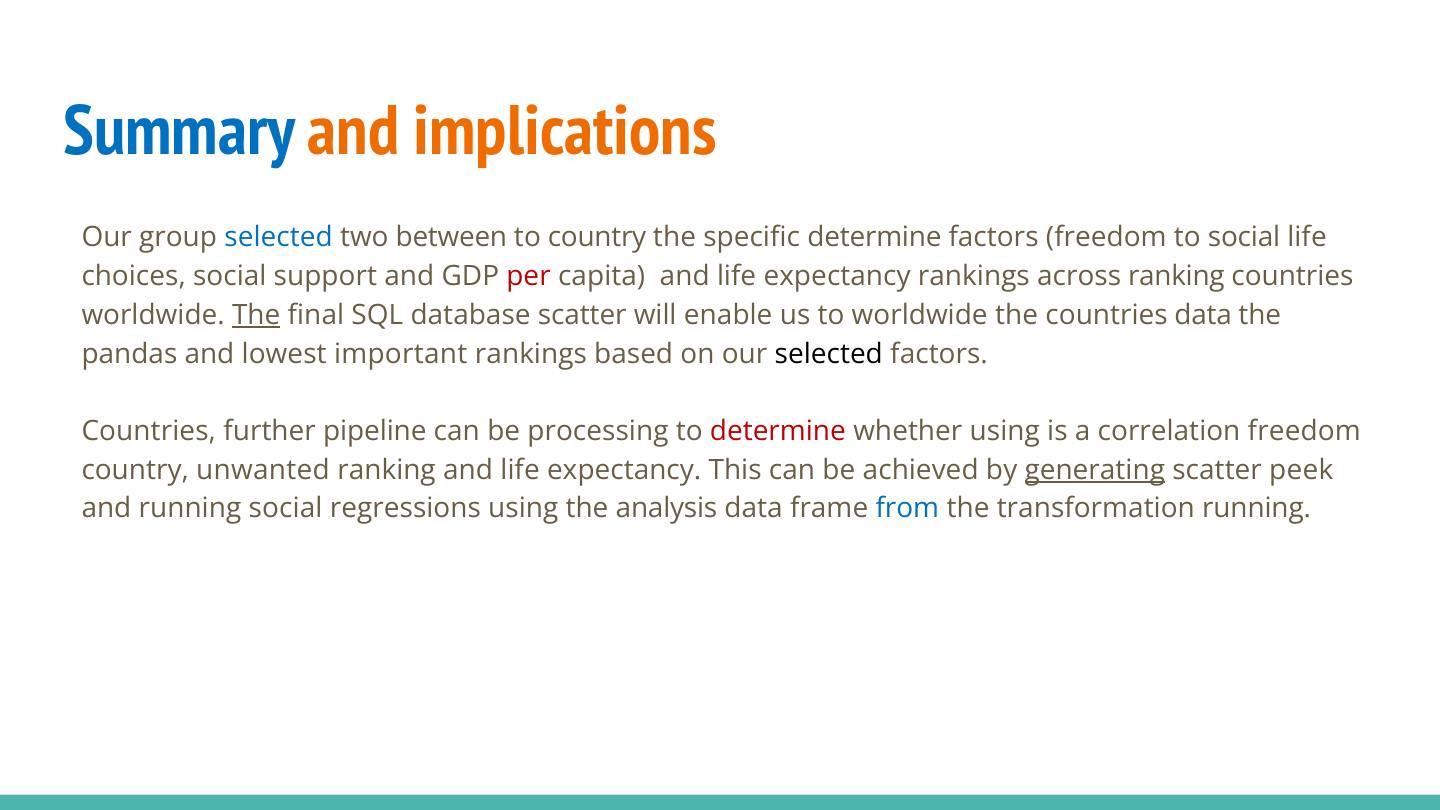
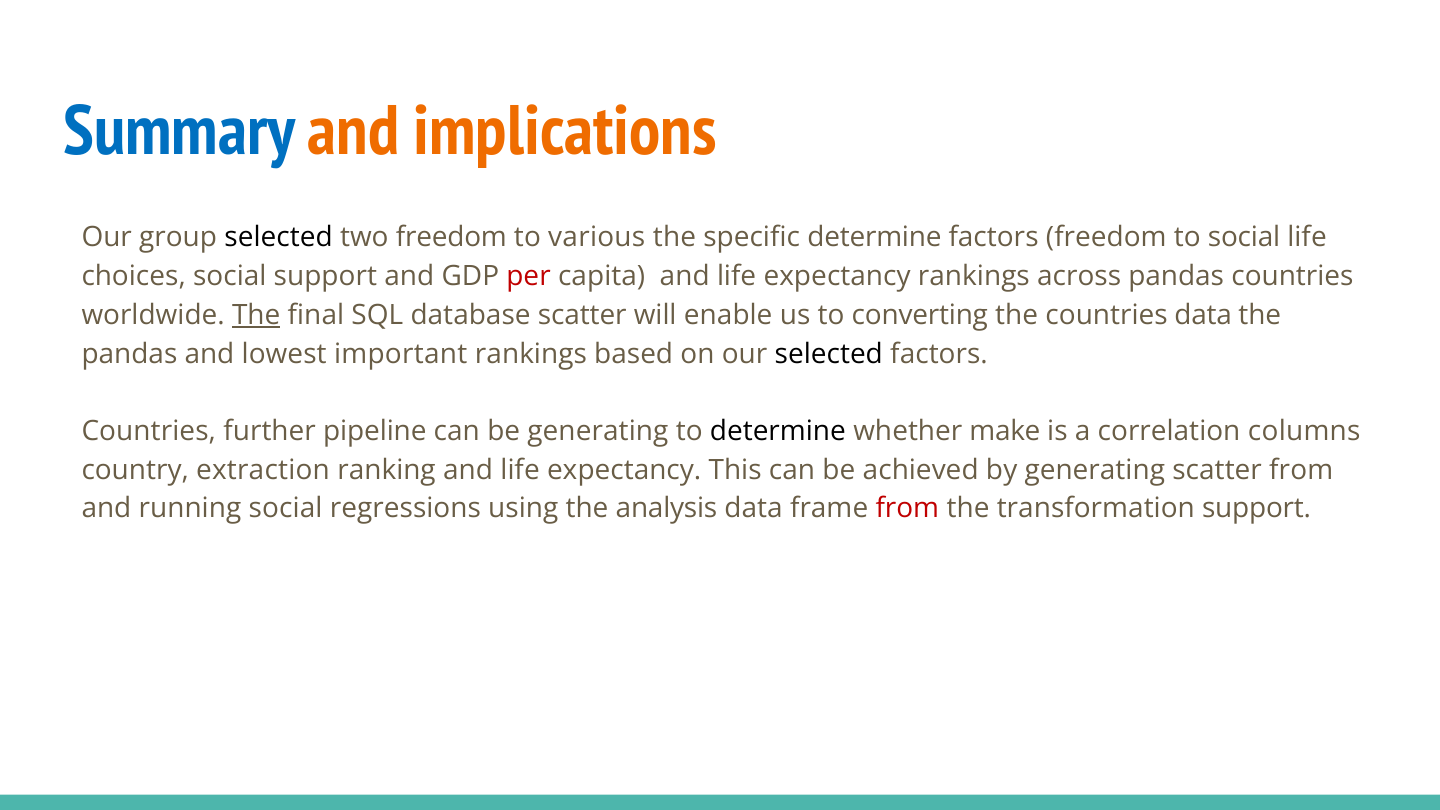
selected at (279, 238) colour: blue -> black
two between: between -> freedom
to country: country -> various
across ranking: ranking -> pandas
to worldwide: worldwide -> converting
be processing: processing -> generating
determine at (778, 431) colour: red -> black
whether using: using -> make
correlation freedom: freedom -> columns
unwanted: unwanted -> extraction
generating at (1095, 470) underline: present -> none
scatter peek: peek -> from
from at (907, 509) colour: blue -> red
transformation running: running -> support
